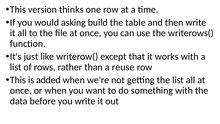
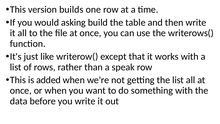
thinks: thinks -> builds
reuse: reuse -> speak
